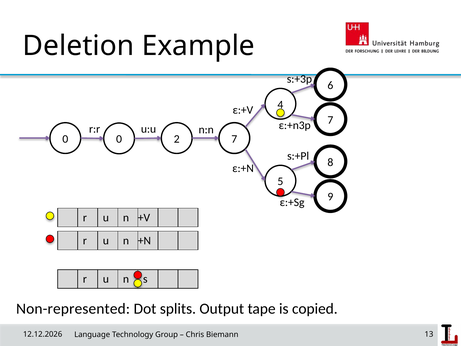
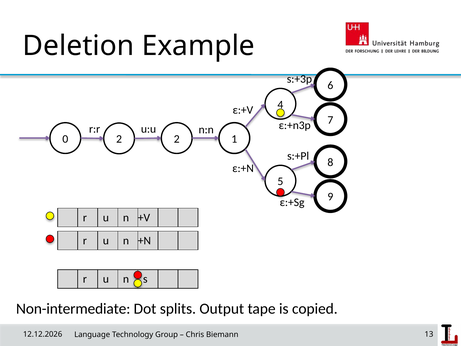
0 0: 0 -> 2
2 7: 7 -> 1
Non-represented: Non-represented -> Non-intermediate
